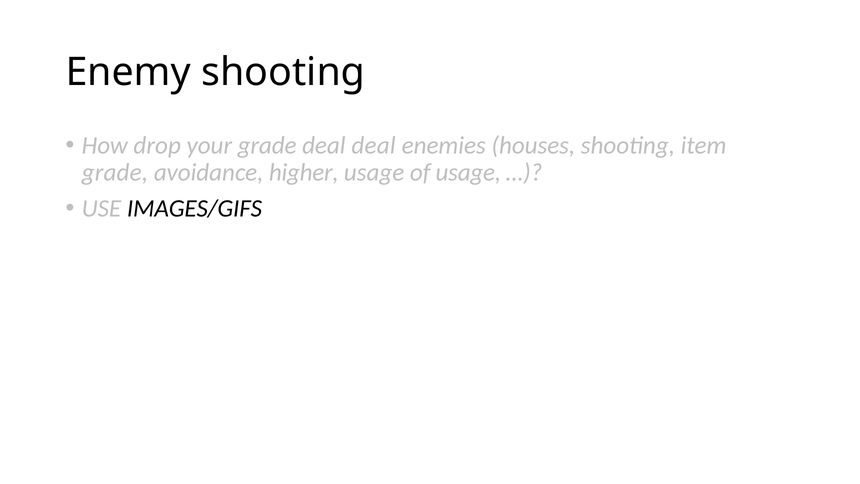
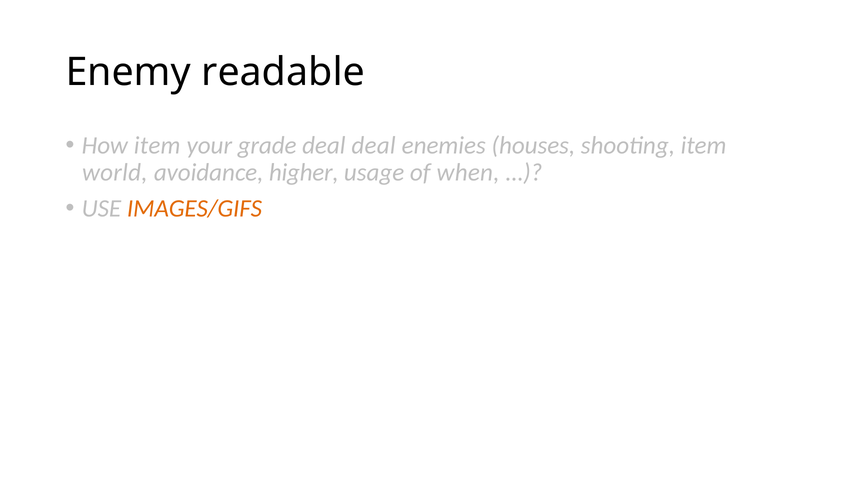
Enemy shooting: shooting -> readable
How drop: drop -> item
grade at (115, 172): grade -> world
of usage: usage -> when
IMAGES/GIFS colour: black -> orange
